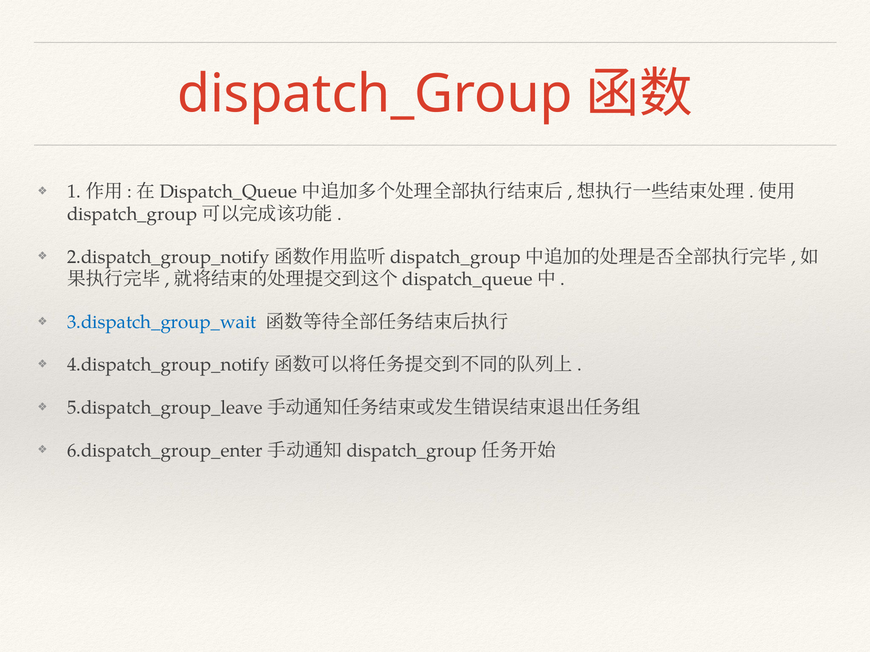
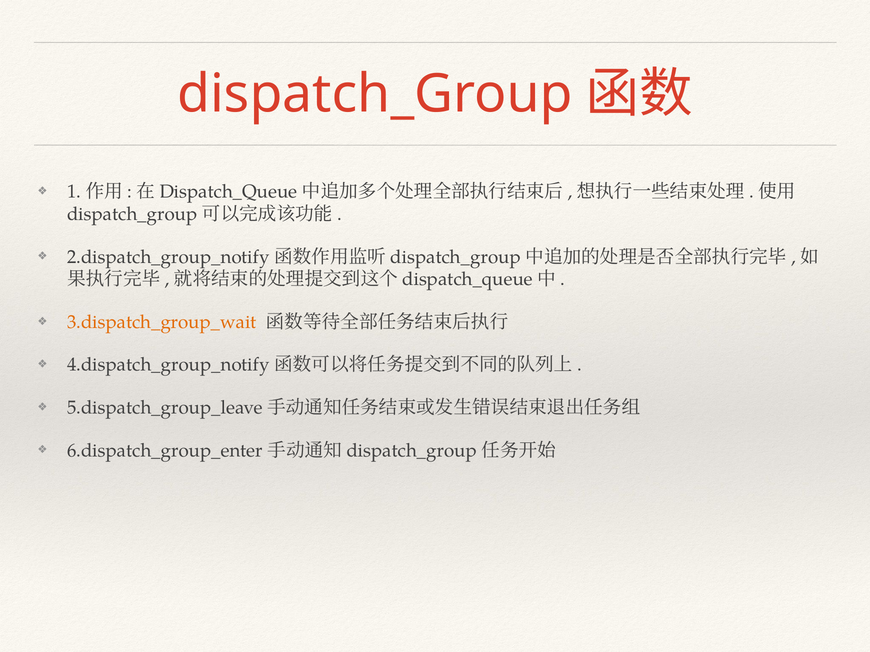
3.dispatch_group_wait colour: blue -> orange
